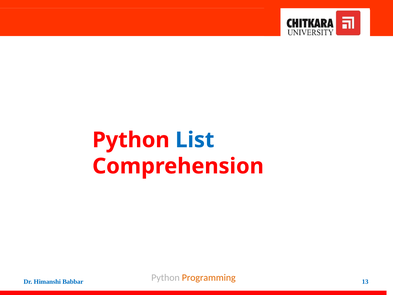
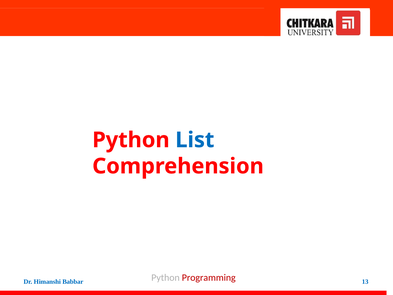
Programming colour: orange -> red
